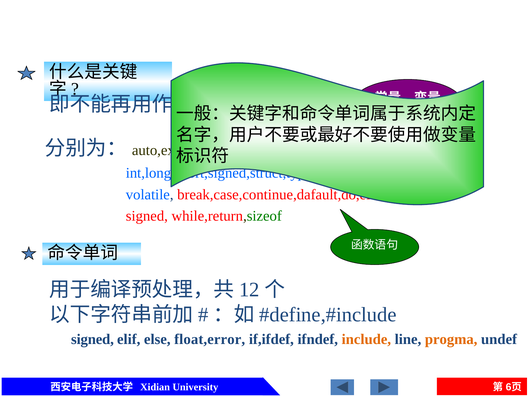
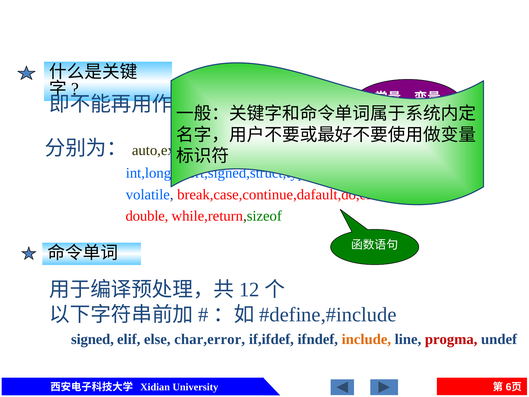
signed at (147, 216): signed -> double
float,error: float,error -> char,error
progma colour: orange -> red
